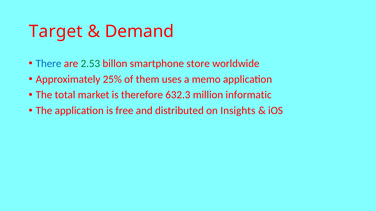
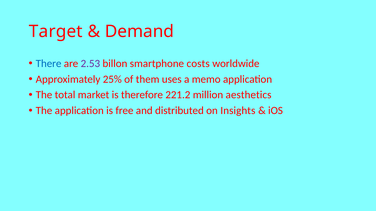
2.53 colour: green -> purple
store: store -> costs
632.3: 632.3 -> 221.2
informatic: informatic -> aesthetics
